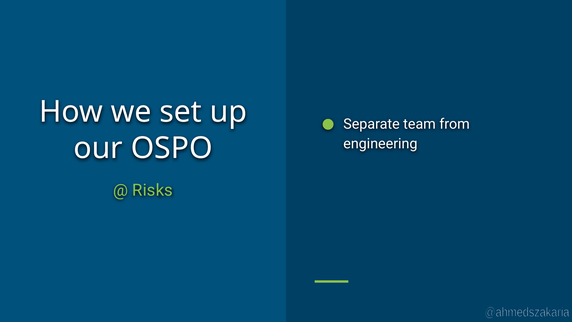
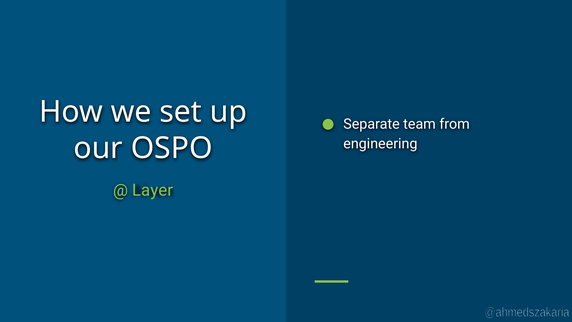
Risks: Risks -> Layer
